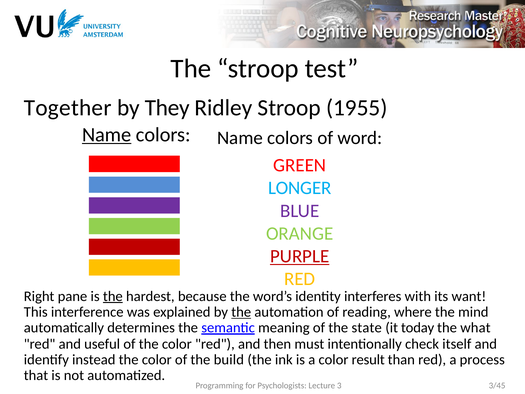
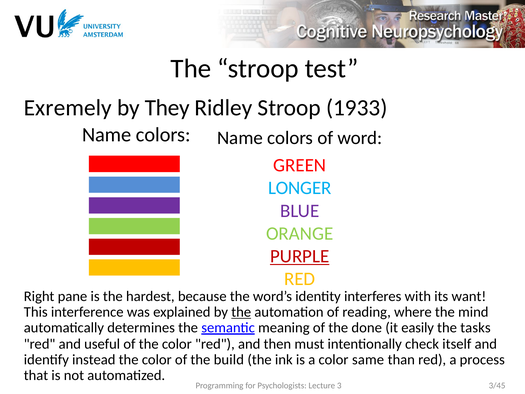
Together: Together -> Exremely
1955: 1955 -> 1933
Name at (107, 135) underline: present -> none
the at (113, 296) underline: present -> none
state: state -> done
today: today -> easily
what: what -> tasks
result: result -> same
